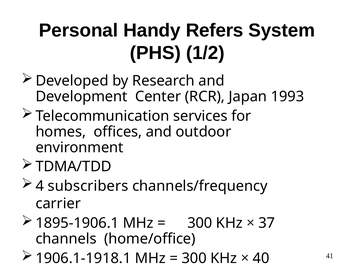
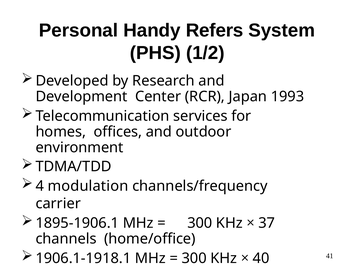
subscribers: subscribers -> modulation
